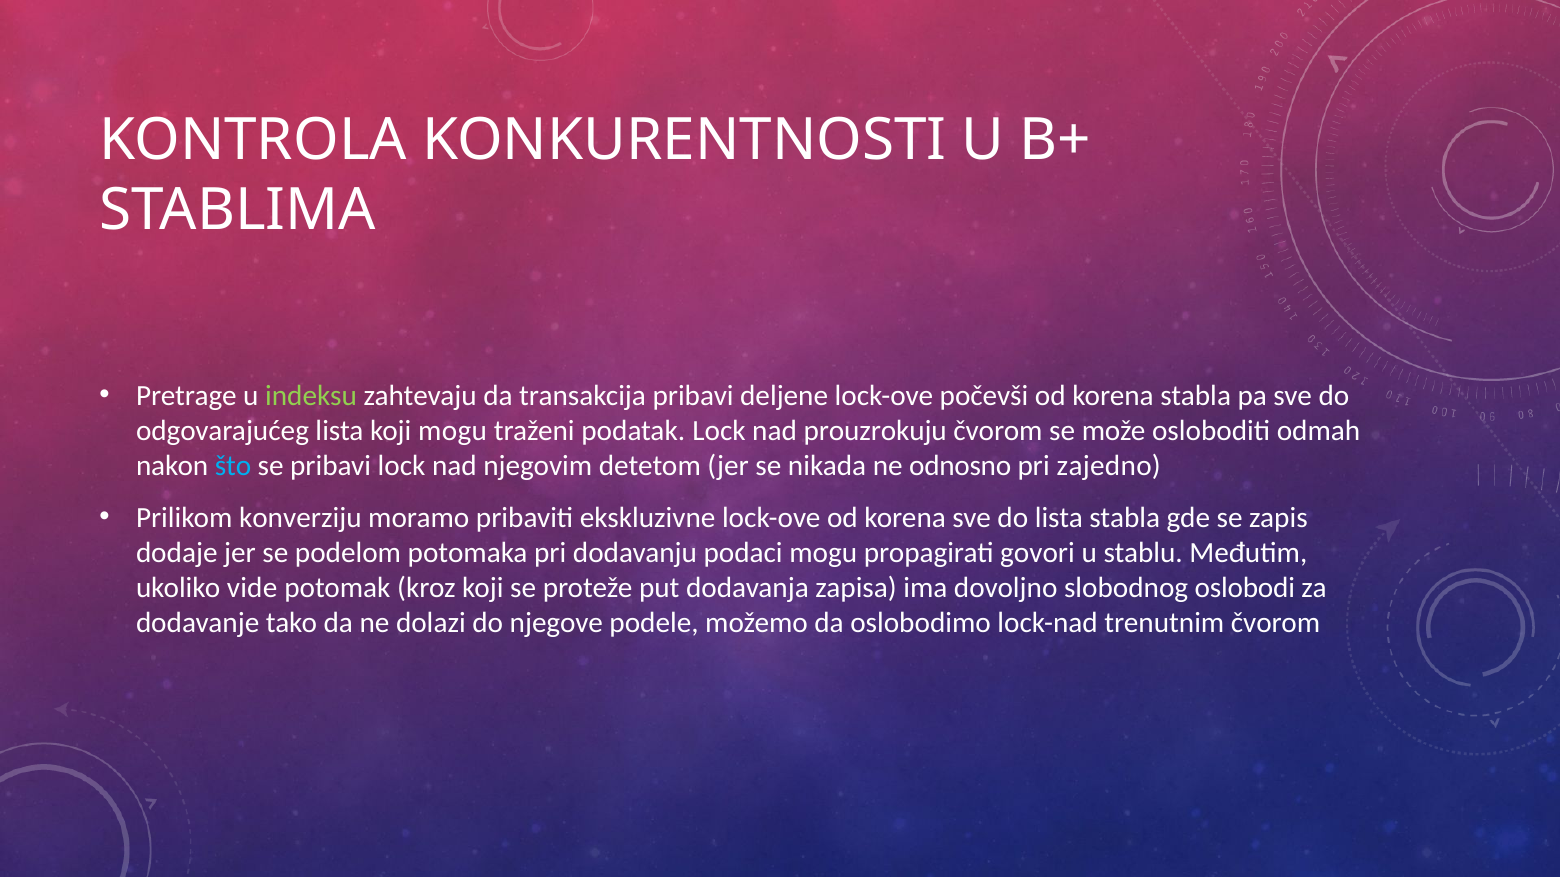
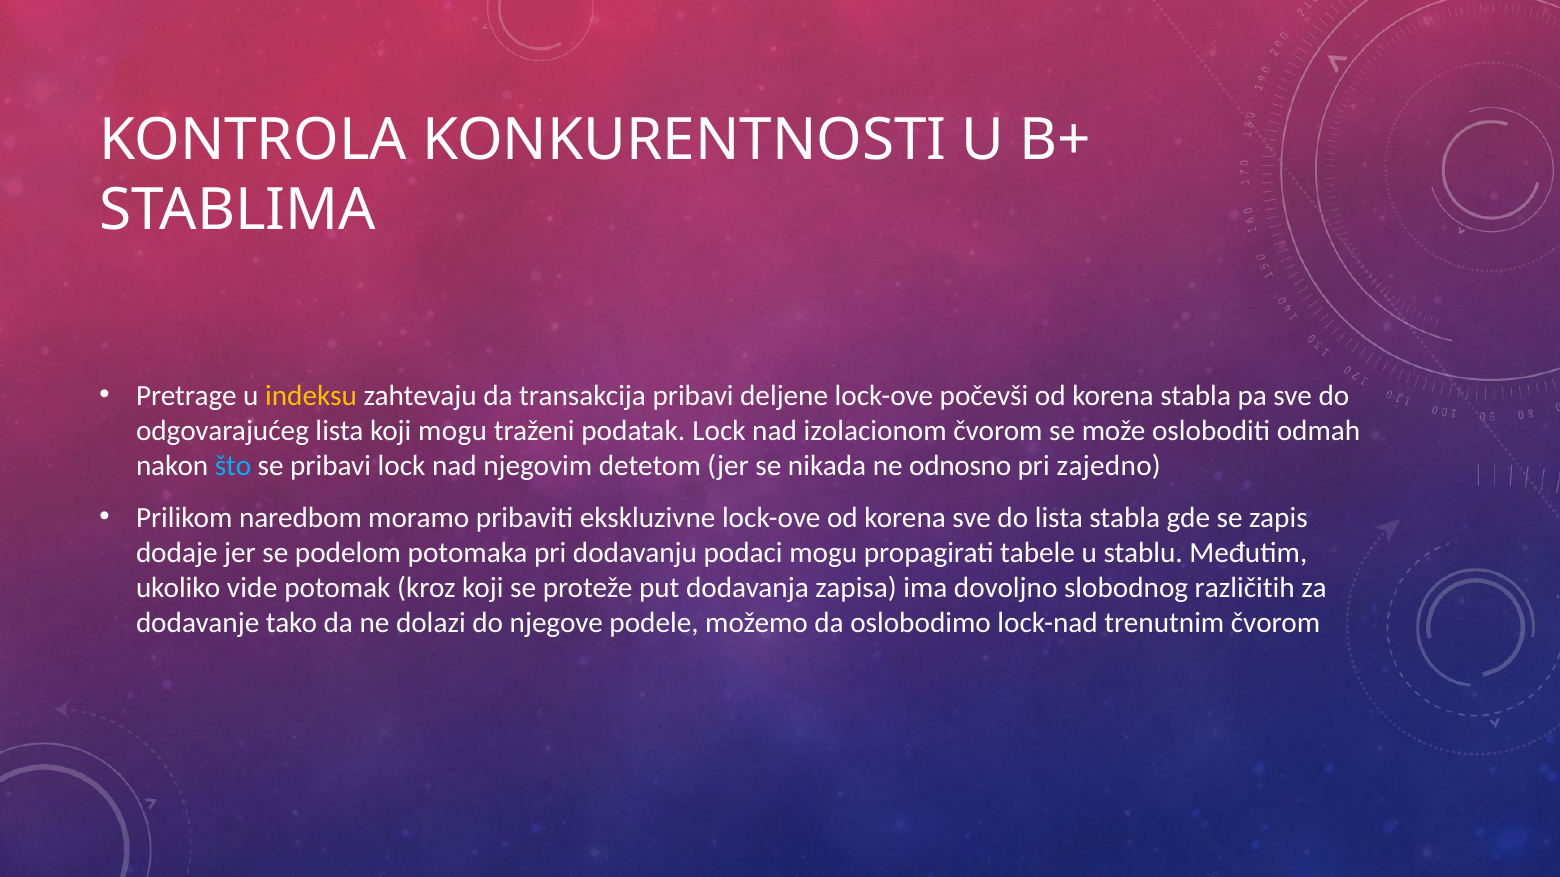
indeksu colour: light green -> yellow
prouzrokuju: prouzrokuju -> izolacionom
konverziju: konverziju -> naredbom
govori: govori -> tabele
oslobodi: oslobodi -> različitih
